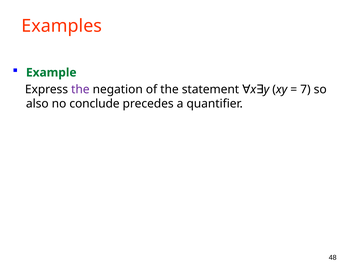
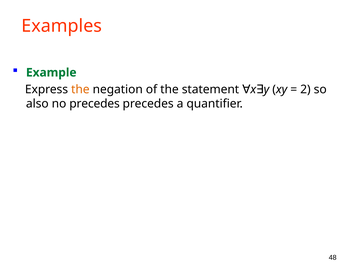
the at (80, 89) colour: purple -> orange
7: 7 -> 2
no conclude: conclude -> precedes
